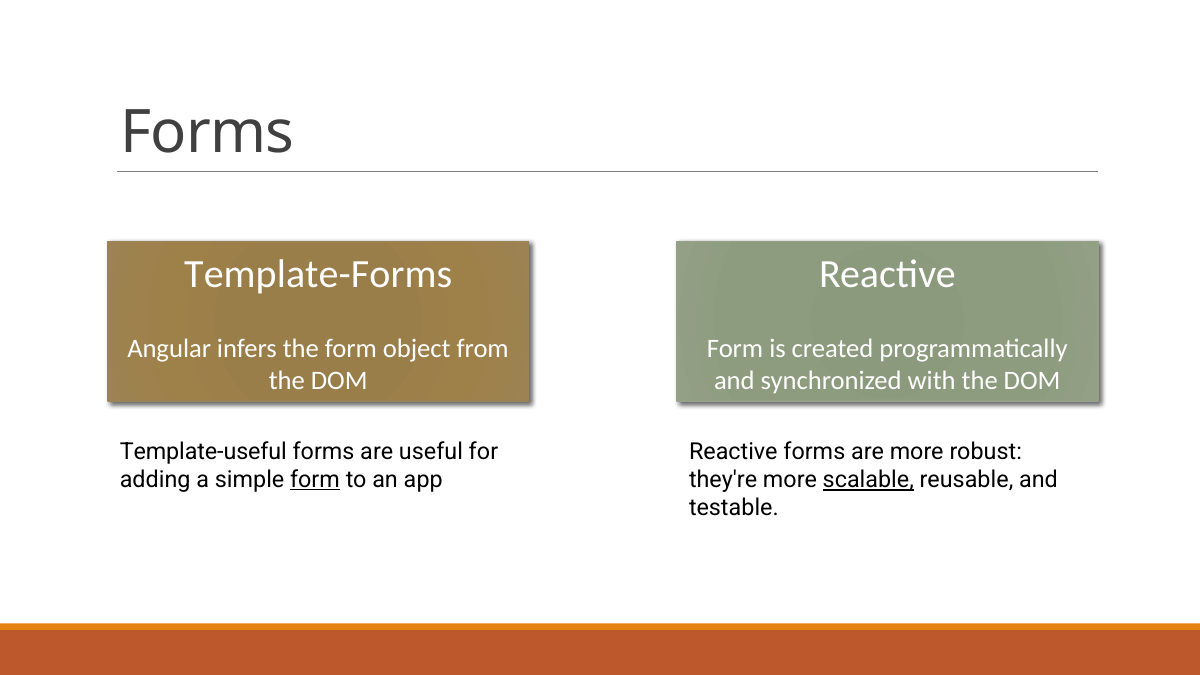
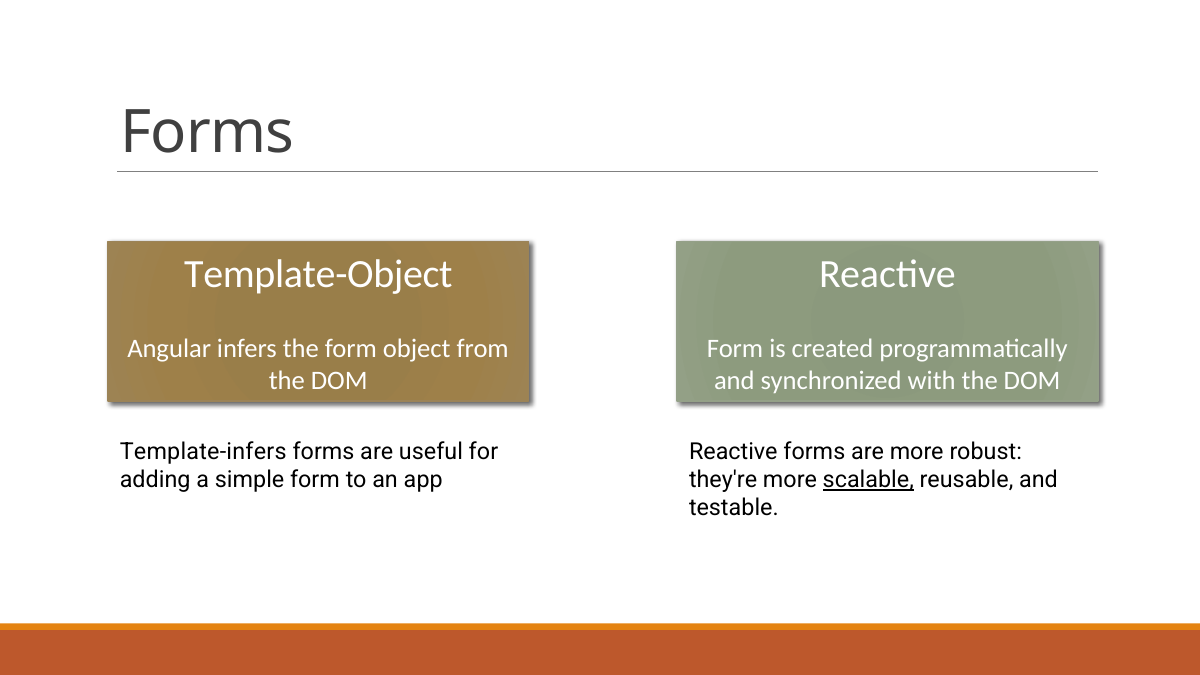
Template-Forms: Template-Forms -> Template-Object
Template-useful: Template-useful -> Template-infers
form at (315, 480) underline: present -> none
